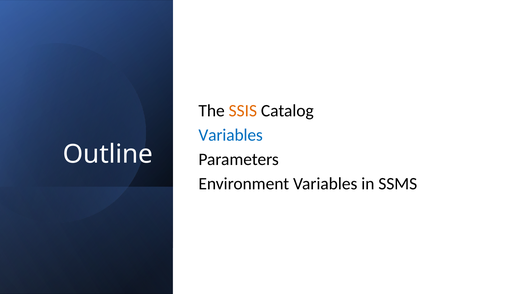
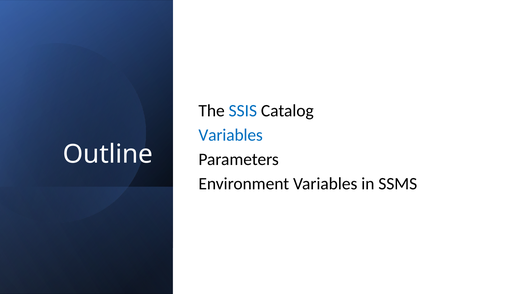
SSIS colour: orange -> blue
